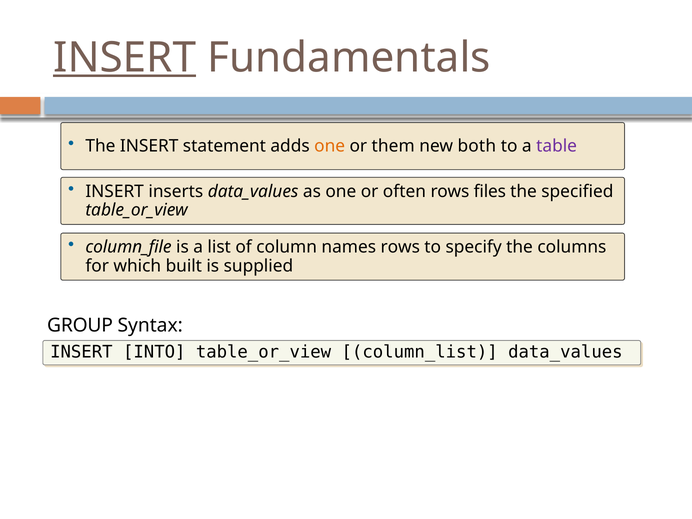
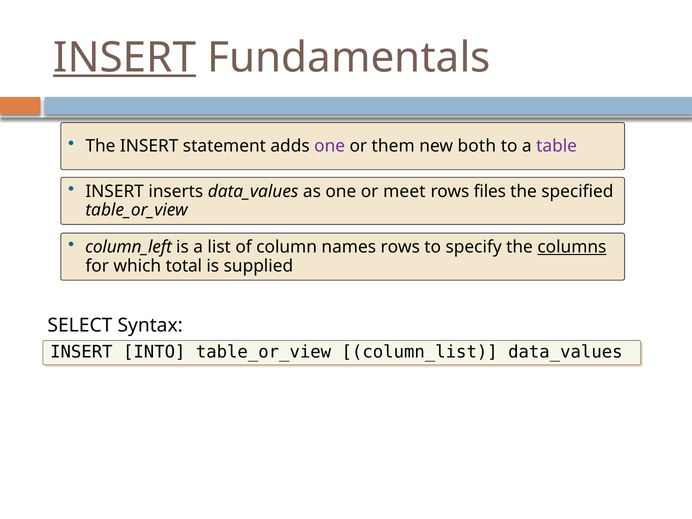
one at (330, 146) colour: orange -> purple
often: often -> meet
column_file: column_file -> column_left
columns underline: none -> present
built: built -> total
GROUP: GROUP -> SELECT
